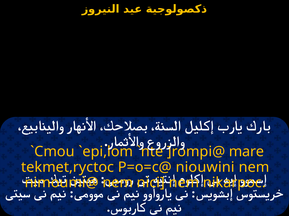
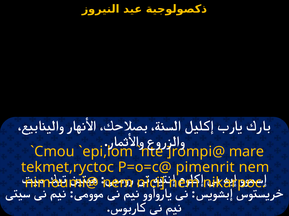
niouwini: niouwini -> pimenrit
